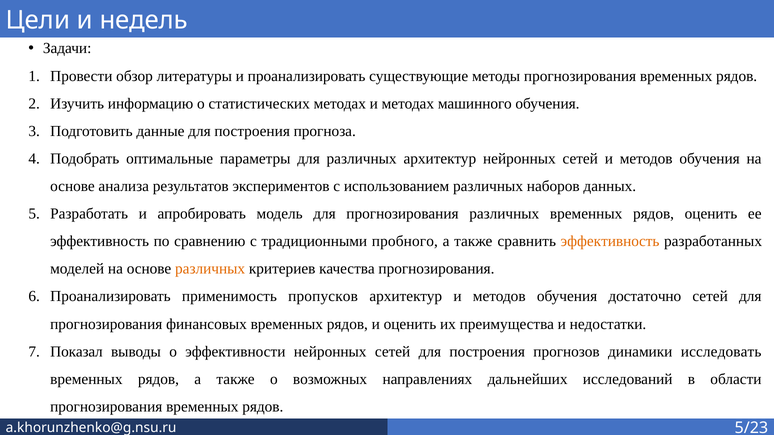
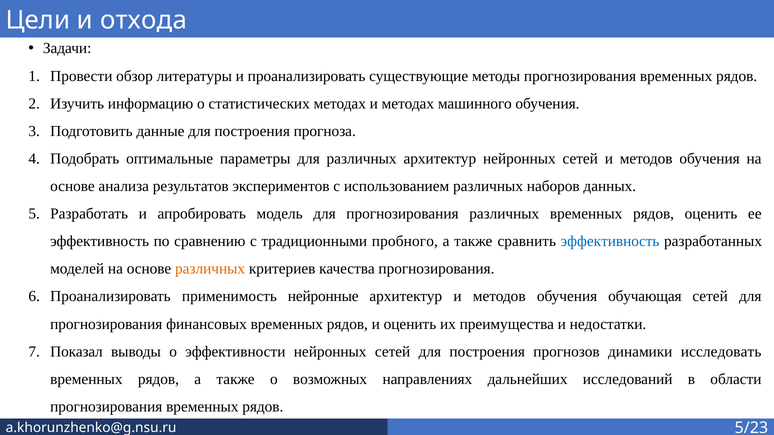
недель: недель -> отхода
эффективность at (610, 242) colour: orange -> blue
пропусков: пропусков -> нейронные
достаточно: достаточно -> обучающая
